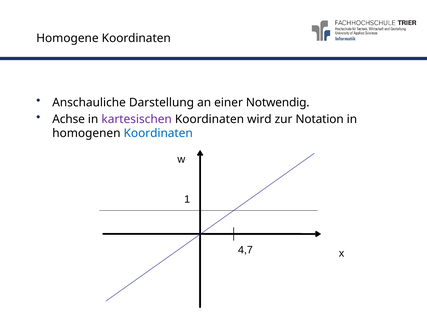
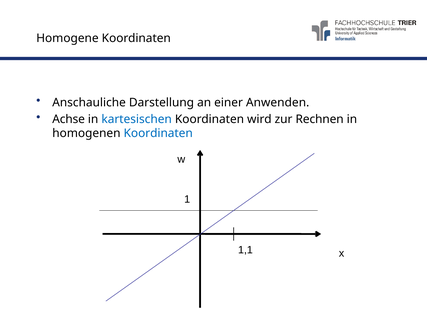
Notwendig: Notwendig -> Anwenden
kartesischen colour: purple -> blue
Notation: Notation -> Rechnen
4,7: 4,7 -> 1,1
